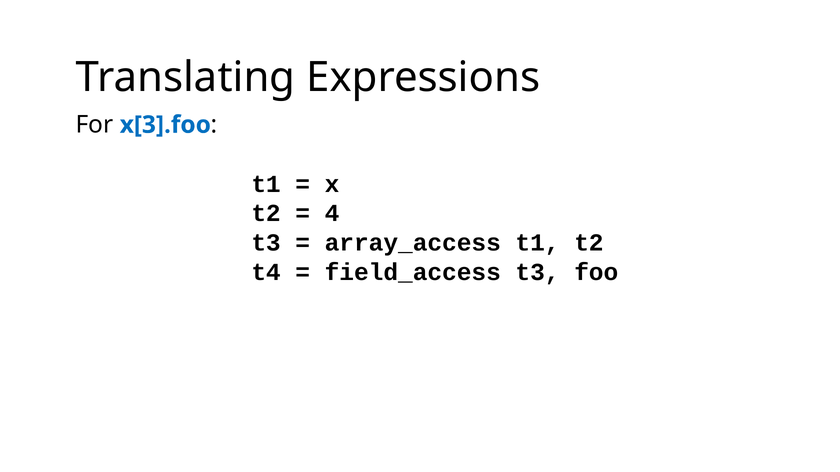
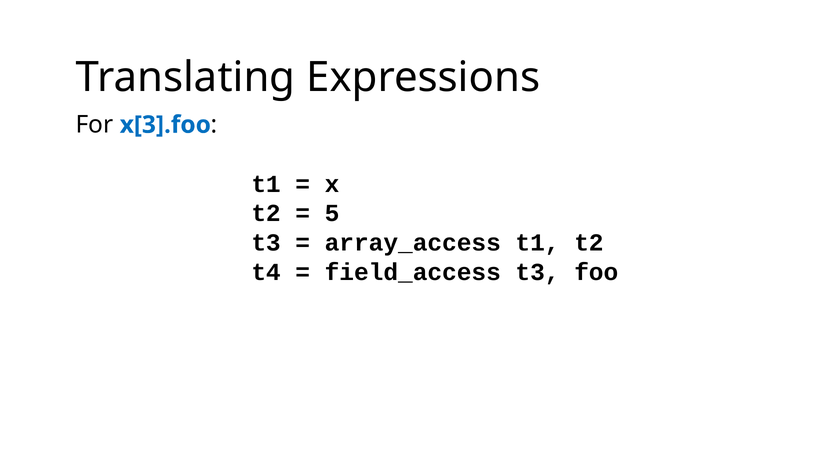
4: 4 -> 5
